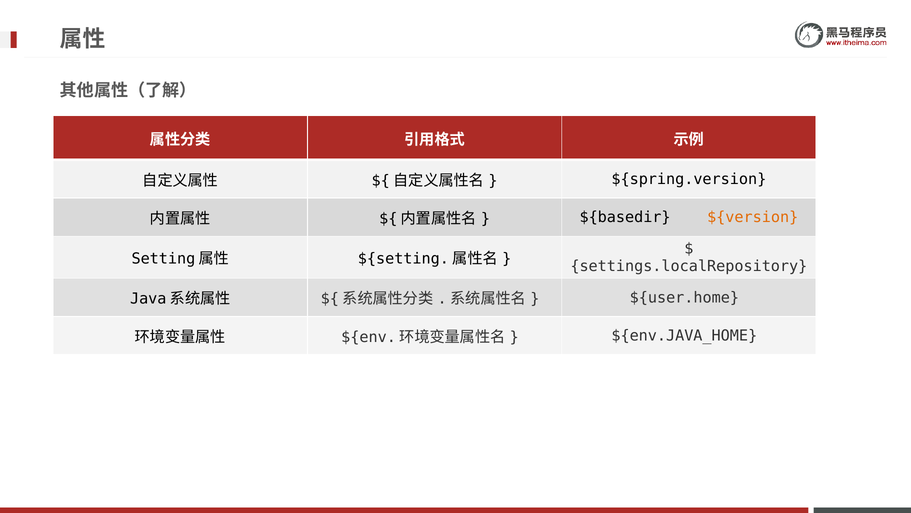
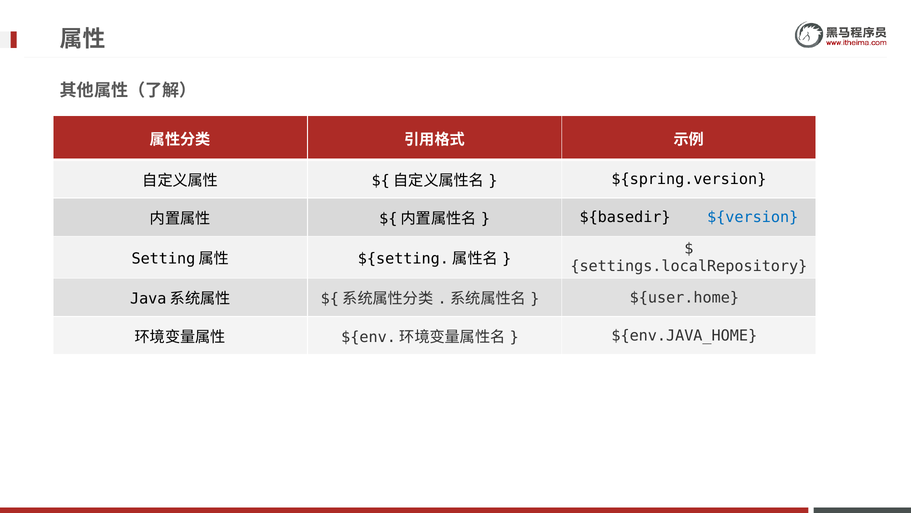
${version colour: orange -> blue
